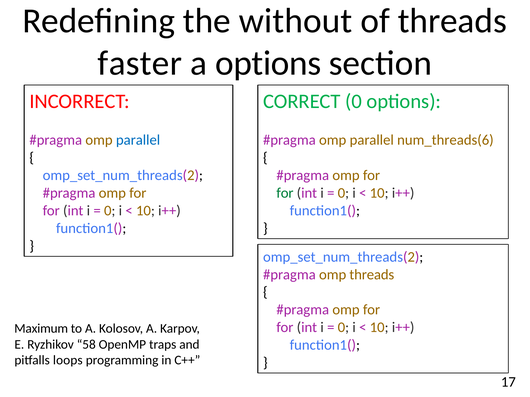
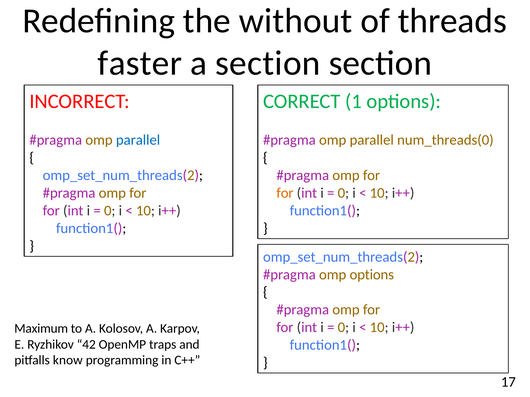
a options: options -> section
CORRECT 0: 0 -> 1
num_threads(6: num_threads(6 -> num_threads(0
for at (285, 193) colour: green -> orange
omp threads: threads -> options
58: 58 -> 42
loops: loops -> know
